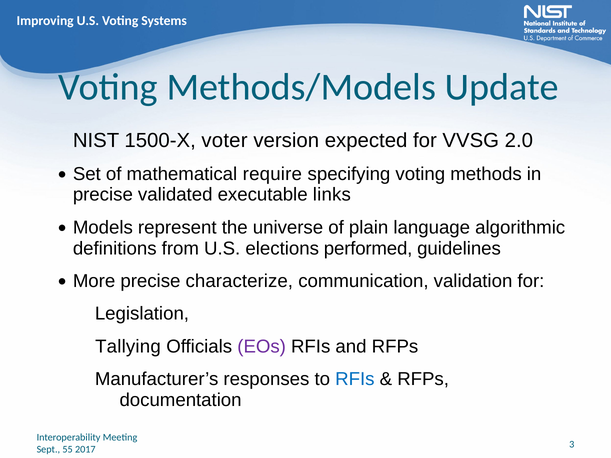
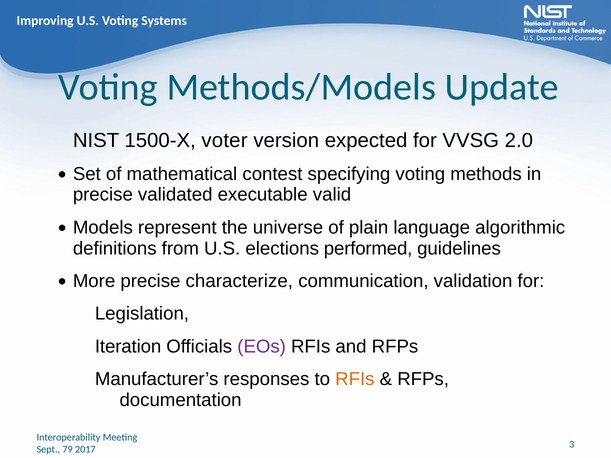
require: require -> contest
links: links -> valid
Tallying: Tallying -> Iteration
RFIs at (355, 379) colour: blue -> orange
55: 55 -> 79
